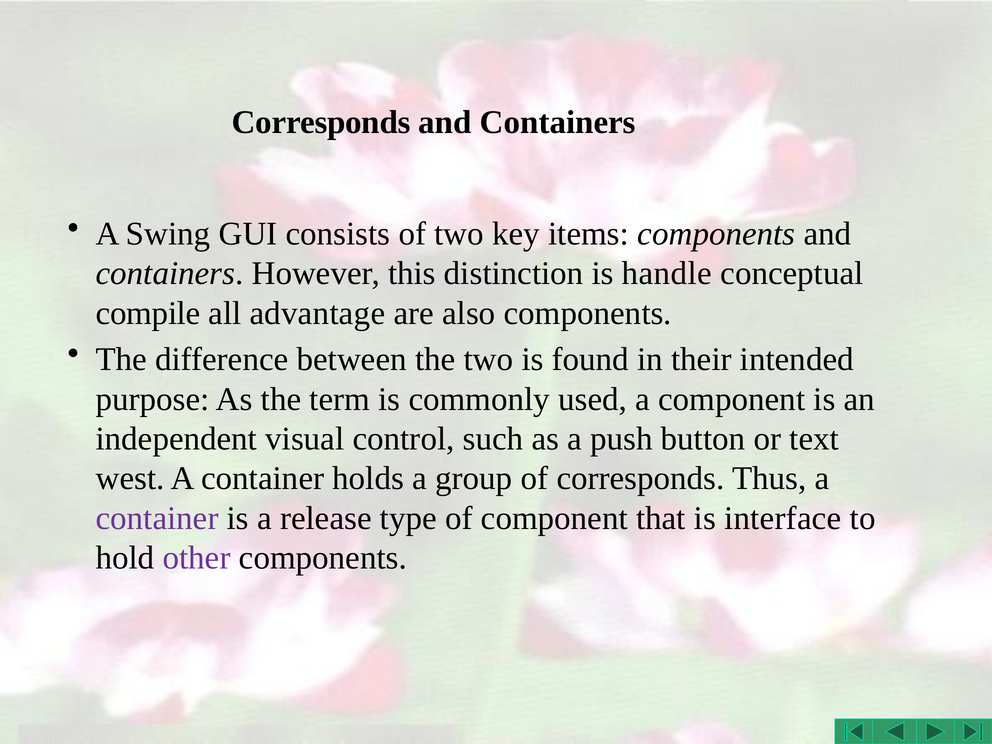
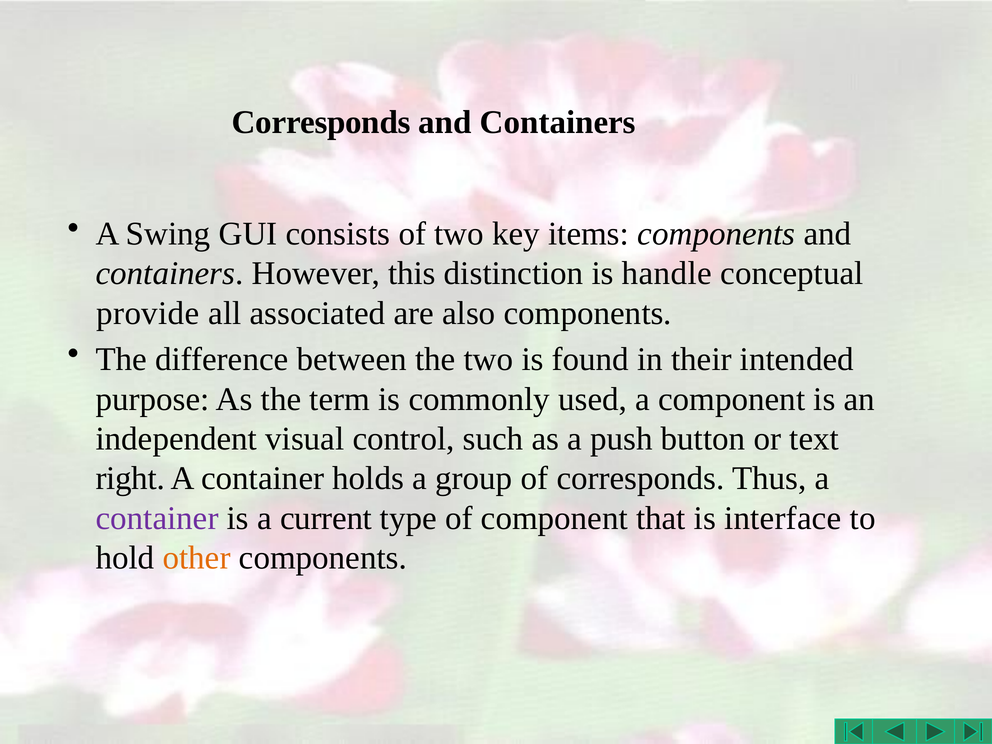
compile: compile -> provide
advantage: advantage -> associated
west: west -> right
release: release -> current
other colour: purple -> orange
